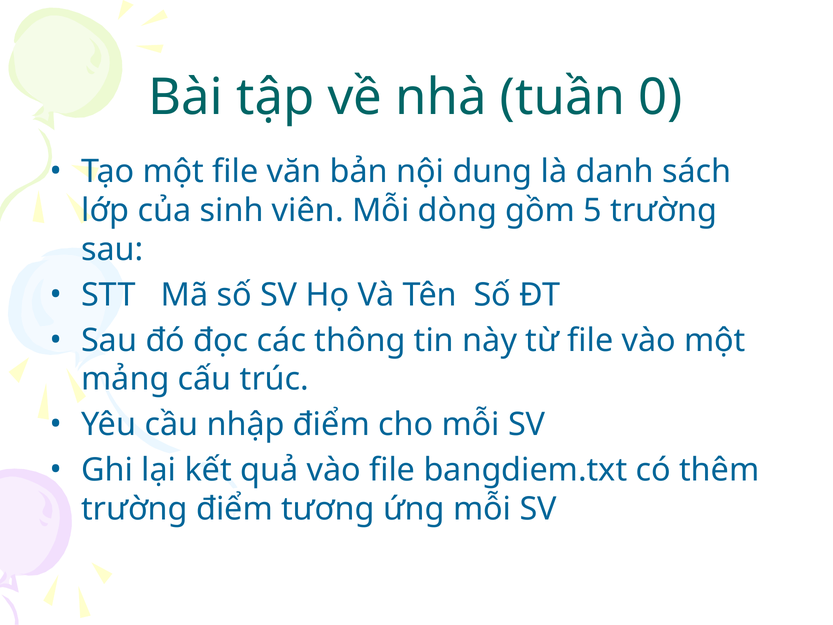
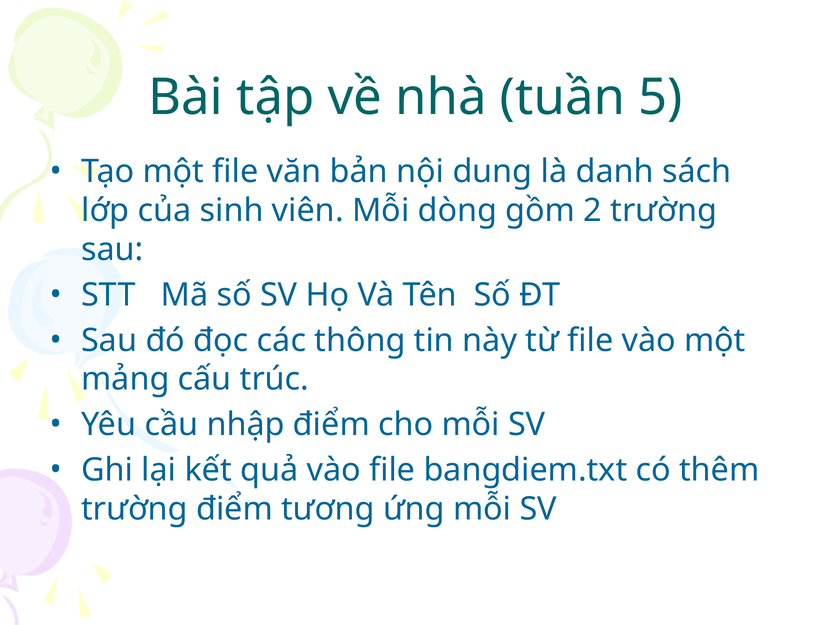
0: 0 -> 5
5: 5 -> 2
